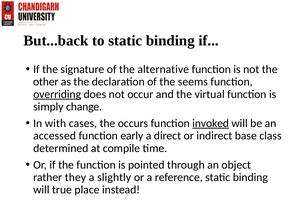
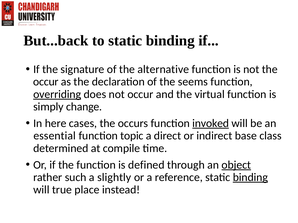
other at (46, 82): other -> occur
with: with -> here
accessed: accessed -> essential
early: early -> topic
pointed: pointed -> defined
object underline: none -> present
they: they -> such
binding at (250, 178) underline: none -> present
